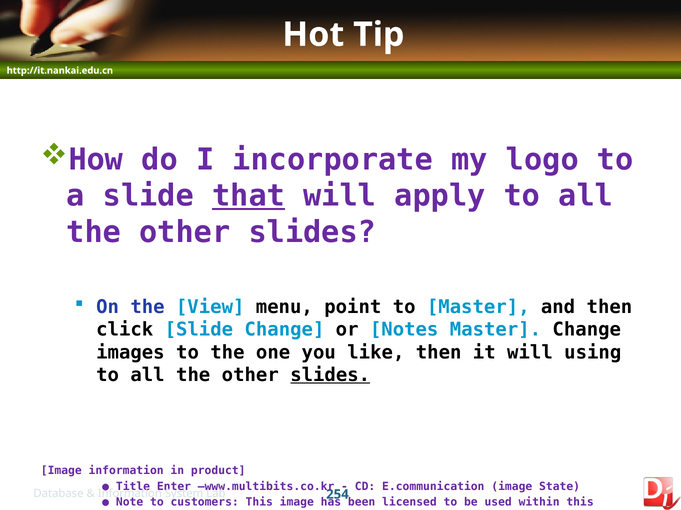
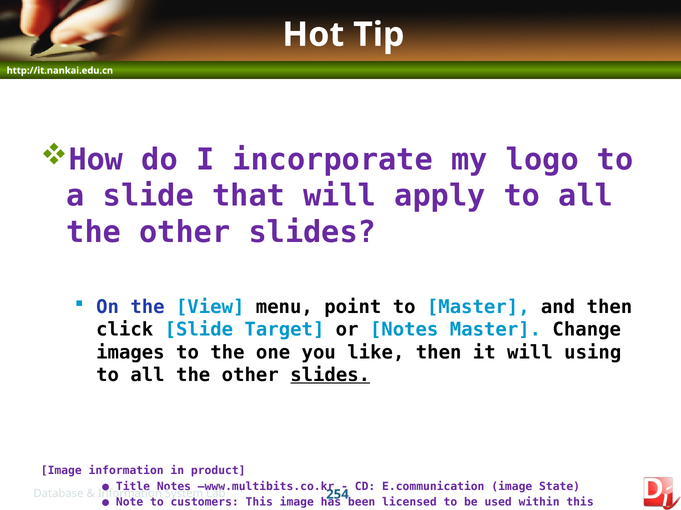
that underline: present -> none
Slide Change: Change -> Target
Title Enter: Enter -> Notes
